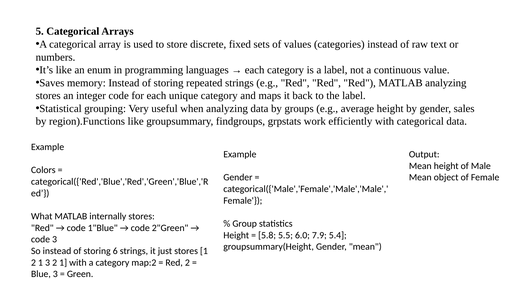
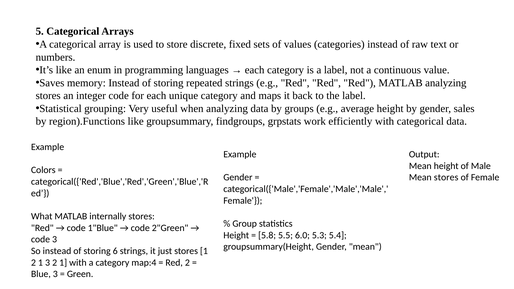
Mean object: object -> stores
7.9: 7.9 -> 5.3
map:2: map:2 -> map:4
